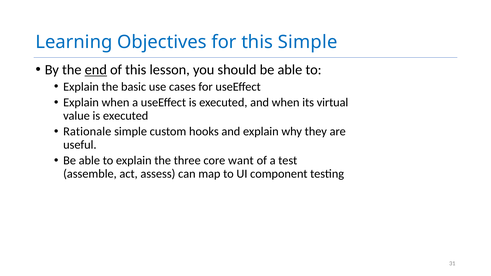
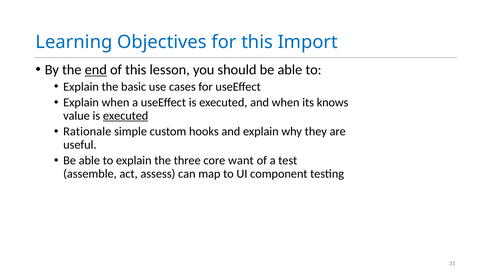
this Simple: Simple -> Import
virtual: virtual -> knows
executed at (126, 116) underline: none -> present
